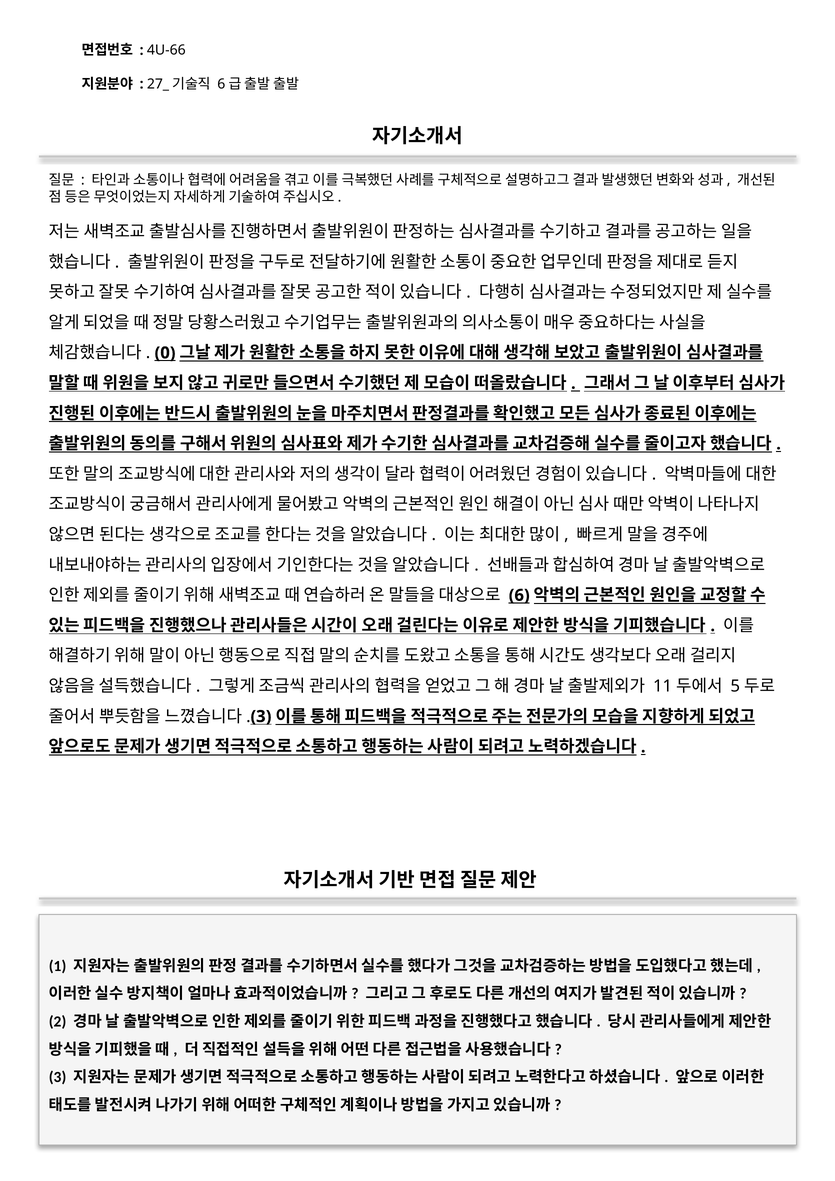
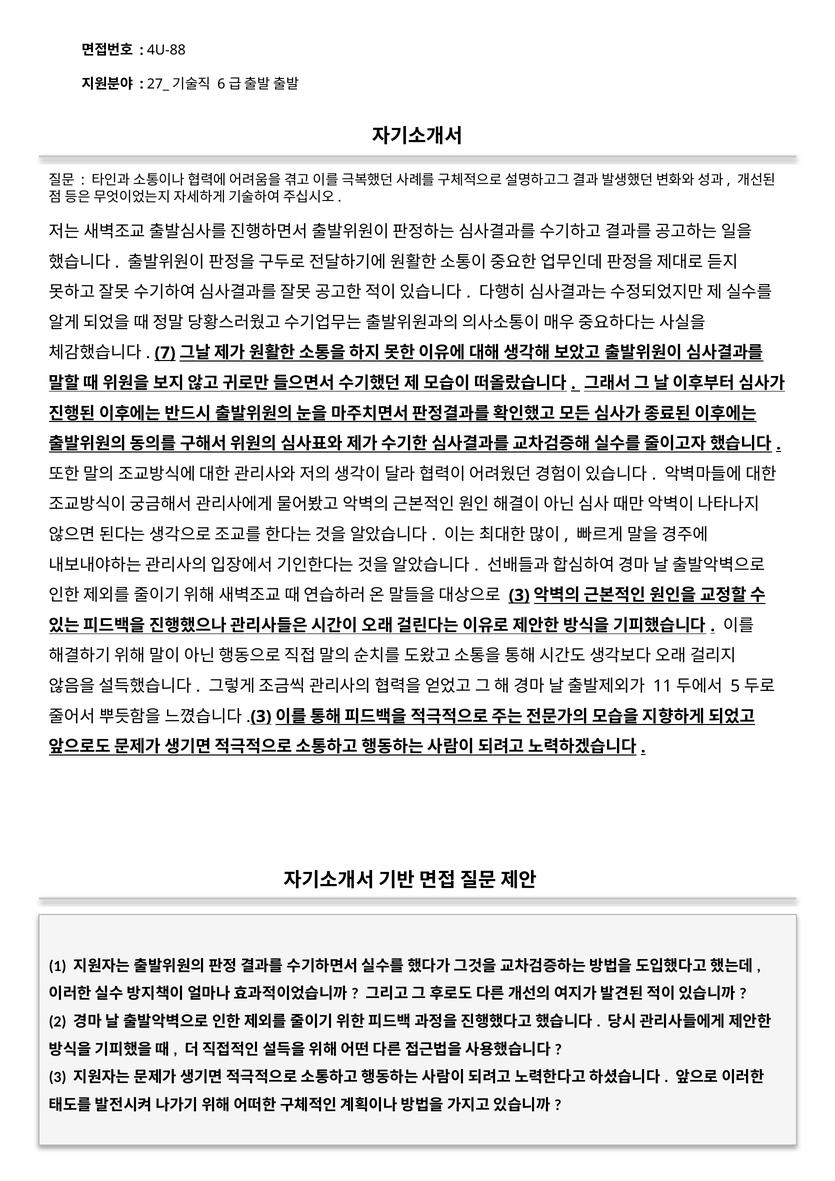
4U-66: 4U-66 -> 4U-88
0: 0 -> 7
6 at (519, 595): 6 -> 3
